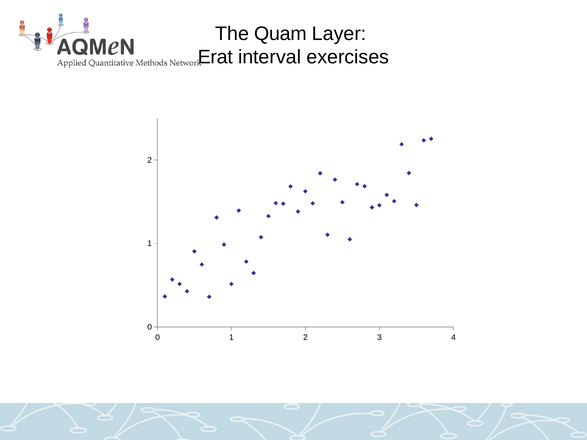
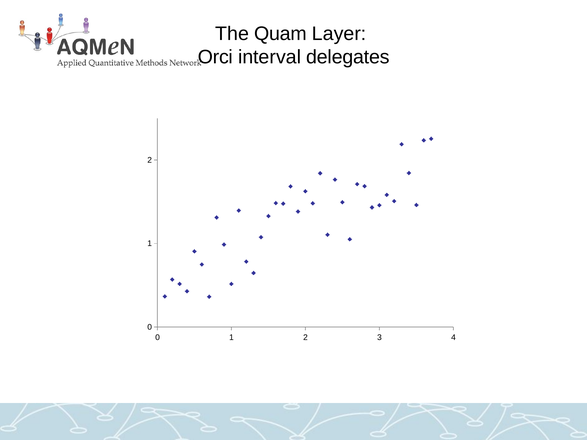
Erat: Erat -> Orci
exercises: exercises -> delegates
